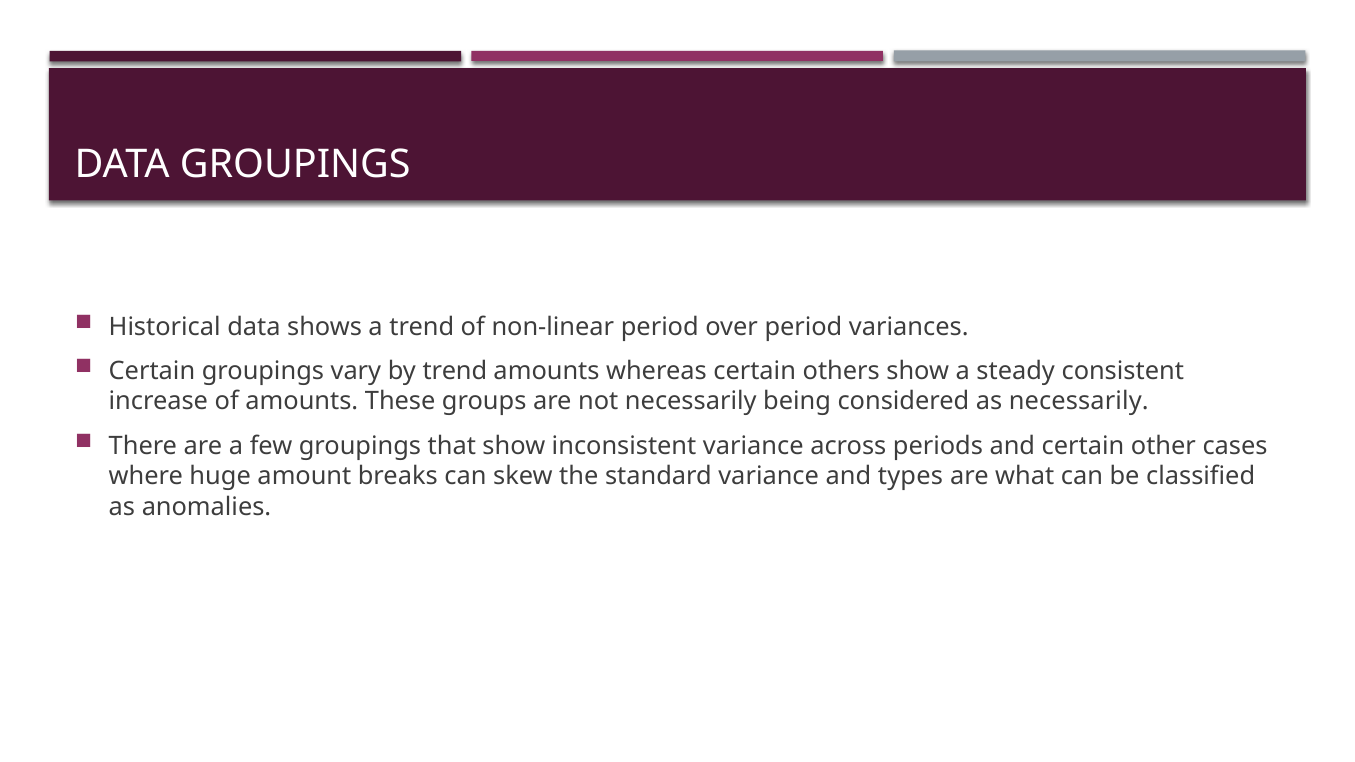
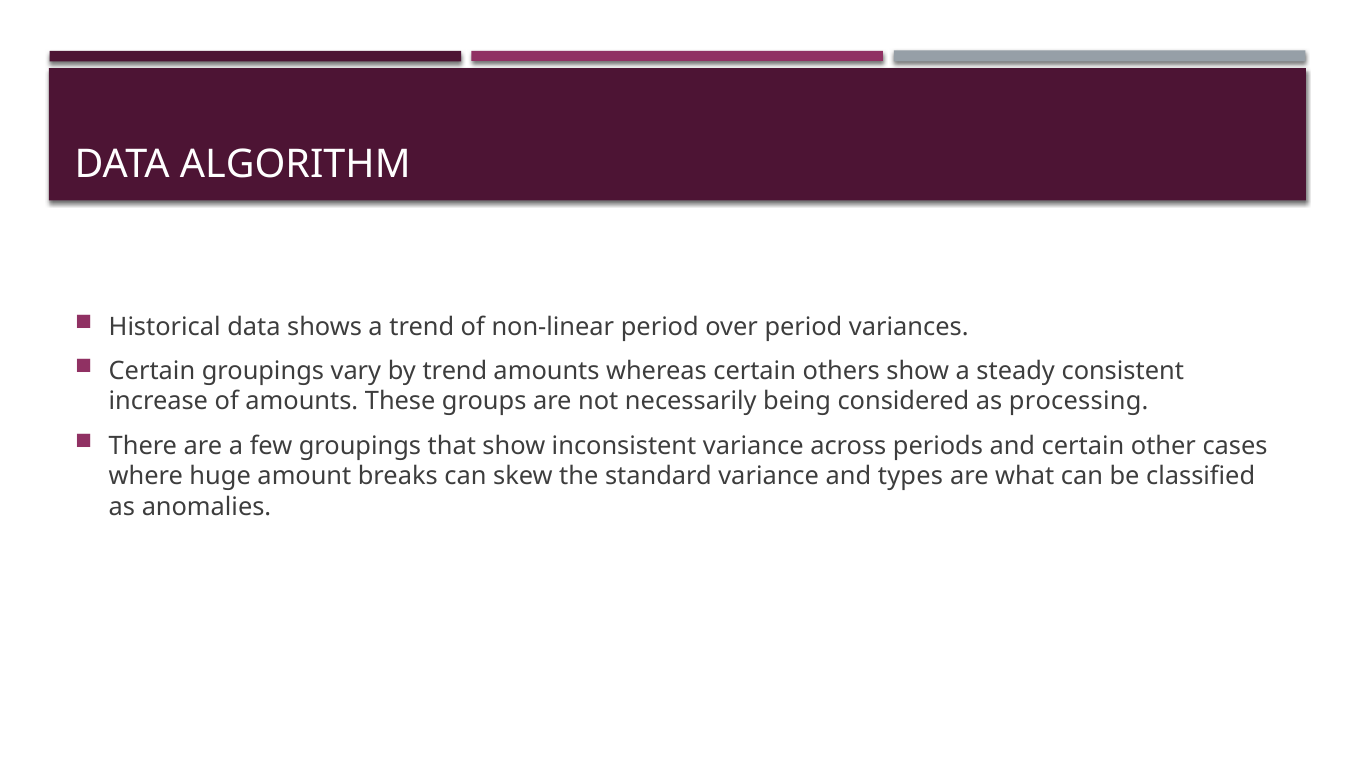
DATA GROUPINGS: GROUPINGS -> ALGORITHM
as necessarily: necessarily -> processing
